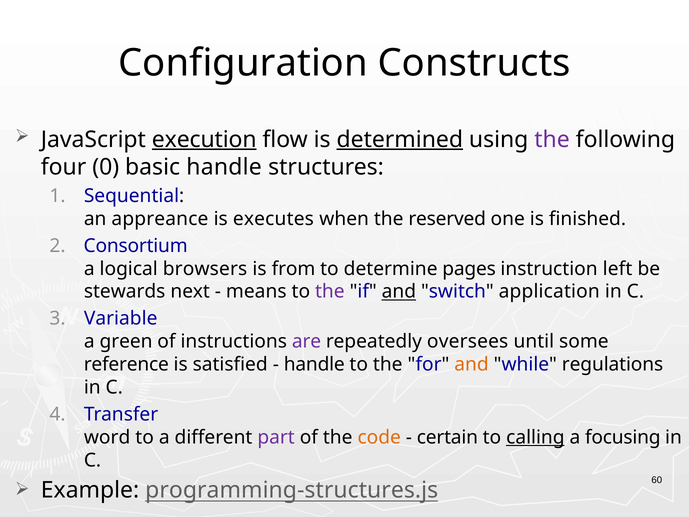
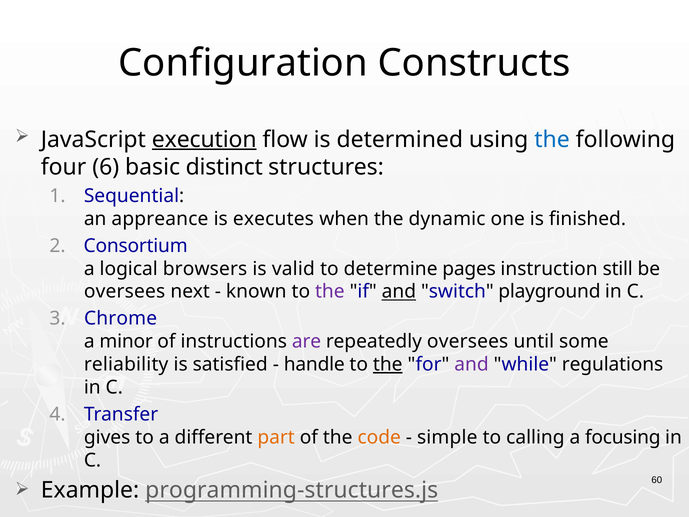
determined underline: present -> none
the at (552, 139) colour: purple -> blue
0: 0 -> 6
basic handle: handle -> distinct
reserved: reserved -> dynamic
from: from -> valid
left: left -> still
stewards at (125, 292): stewards -> oversees
means: means -> known
application: application -> playground
Variable: Variable -> Chrome
green: green -> minor
reference: reference -> reliability
the at (388, 364) underline: none -> present
and at (472, 364) colour: orange -> purple
word: word -> gives
part colour: purple -> orange
certain: certain -> simple
calling underline: present -> none
